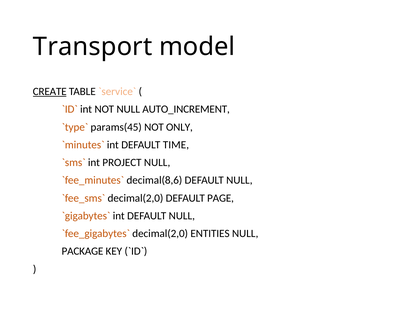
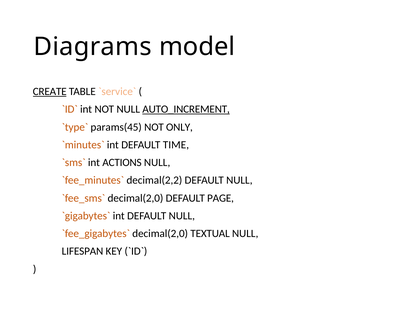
Transport: Transport -> Diagrams
AUTO_INCREMENT underline: none -> present
PROJECT: PROJECT -> ACTIONS
decimal(8,6: decimal(8,6 -> decimal(2,2
ENTITIES: ENTITIES -> TEXTUAL
PACKAGE: PACKAGE -> LIFESPAN
